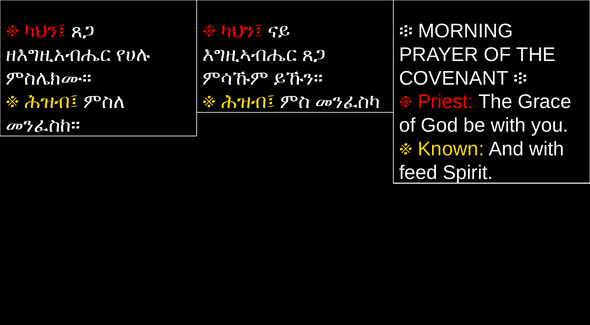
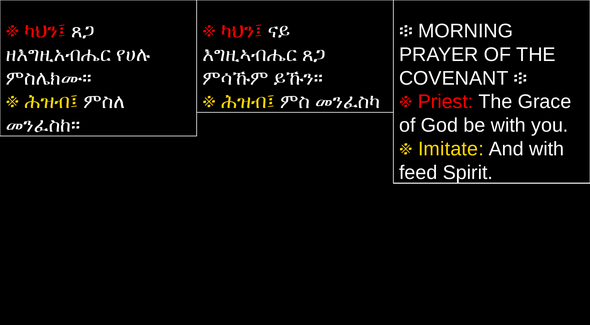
Known: Known -> Imitate
